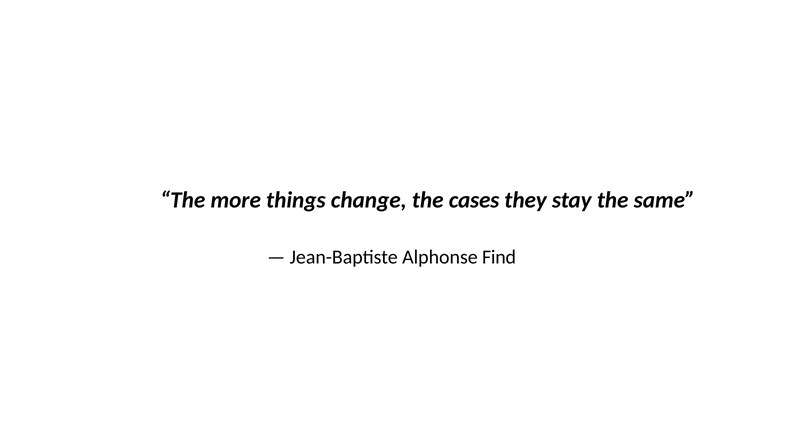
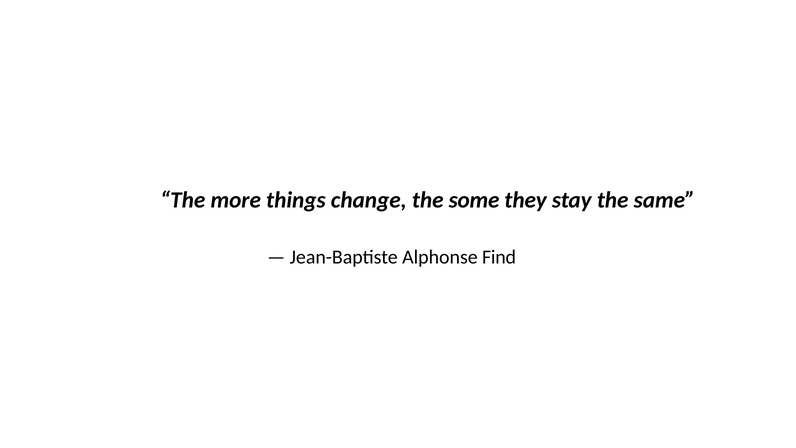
cases: cases -> some
